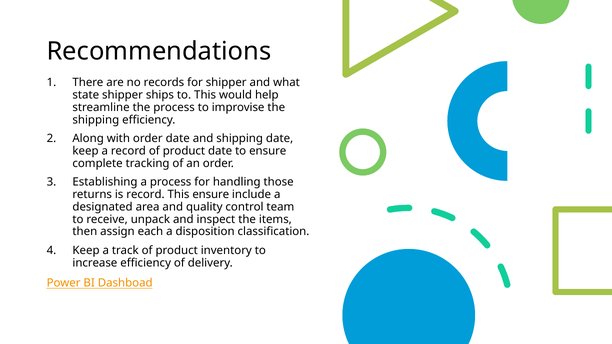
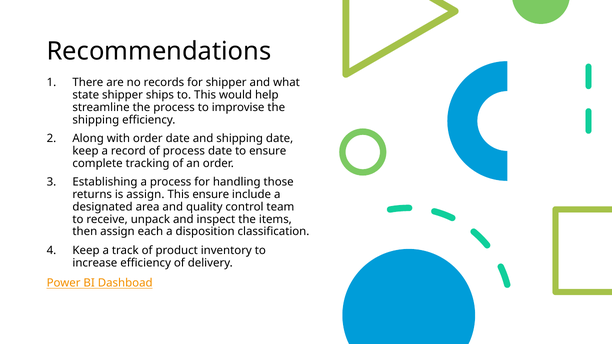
record of product: product -> process
is record: record -> assign
